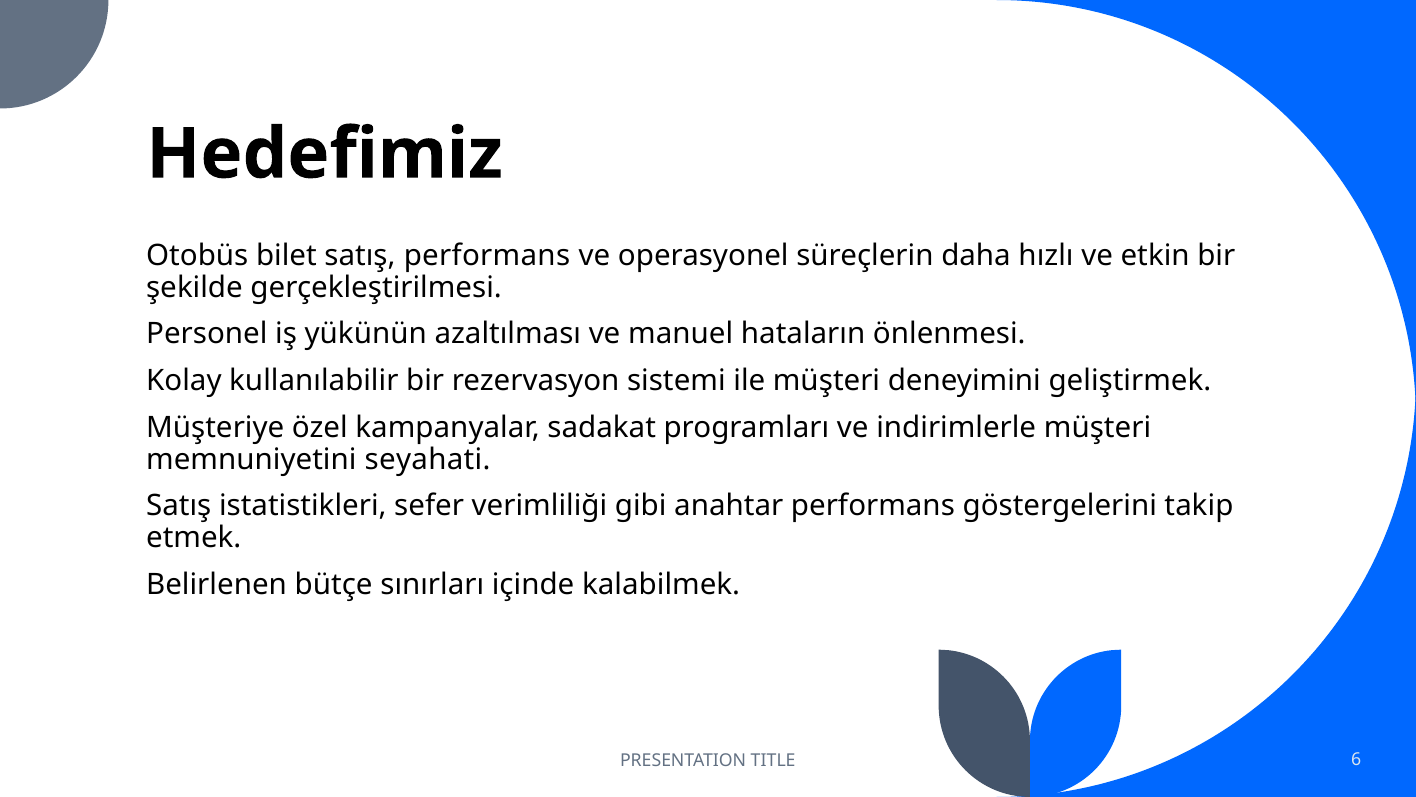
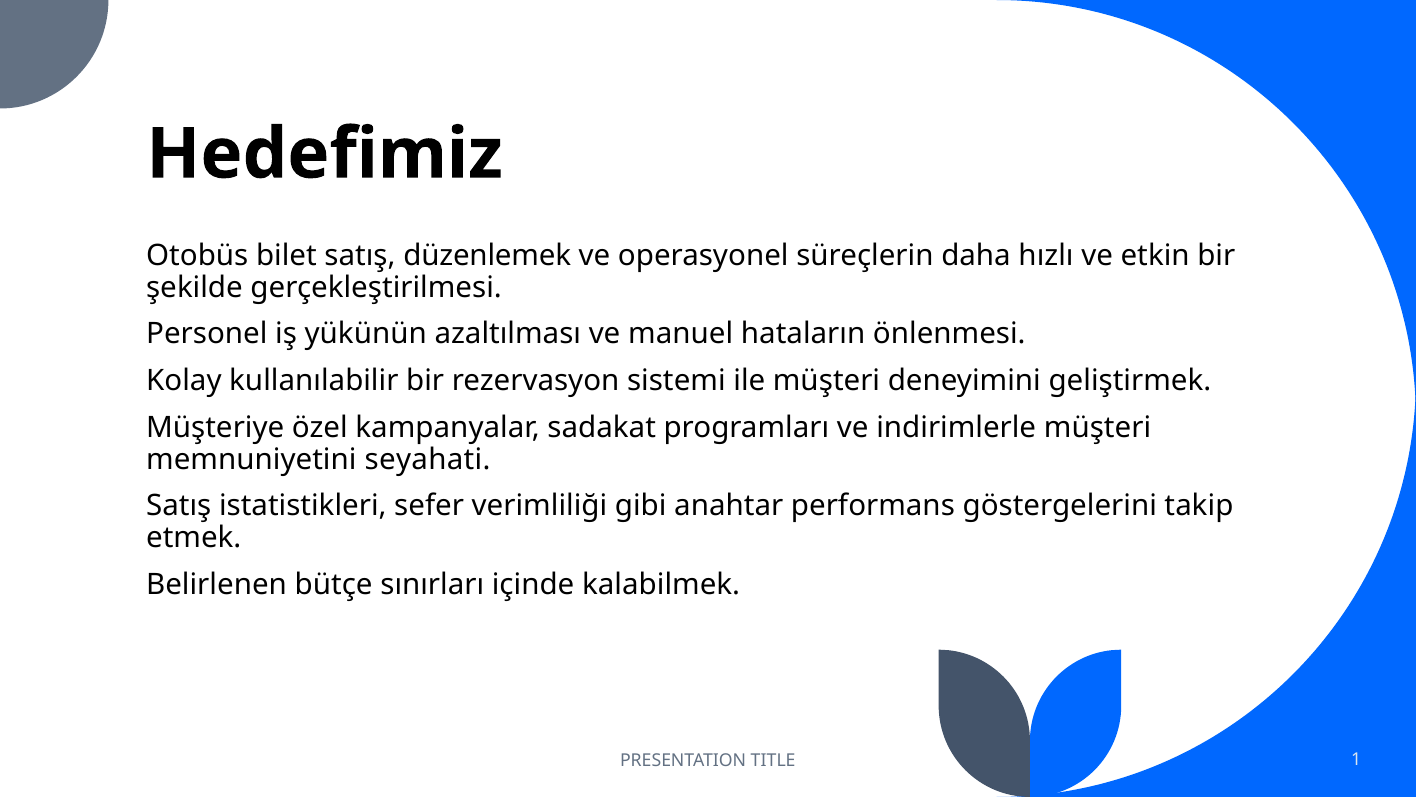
satış performans: performans -> düzenlemek
6: 6 -> 1
